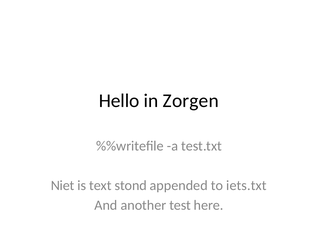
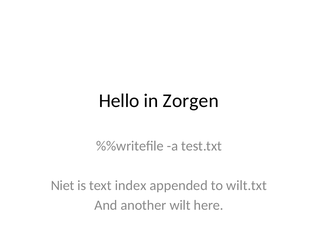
stond: stond -> index
iets.txt: iets.txt -> wilt.txt
test: test -> wilt
